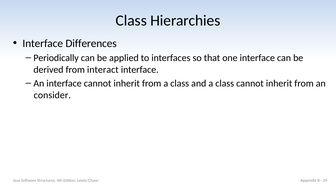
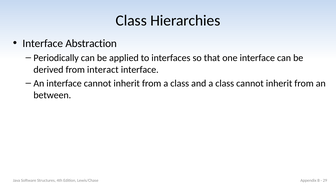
Differences: Differences -> Abstraction
consider: consider -> between
